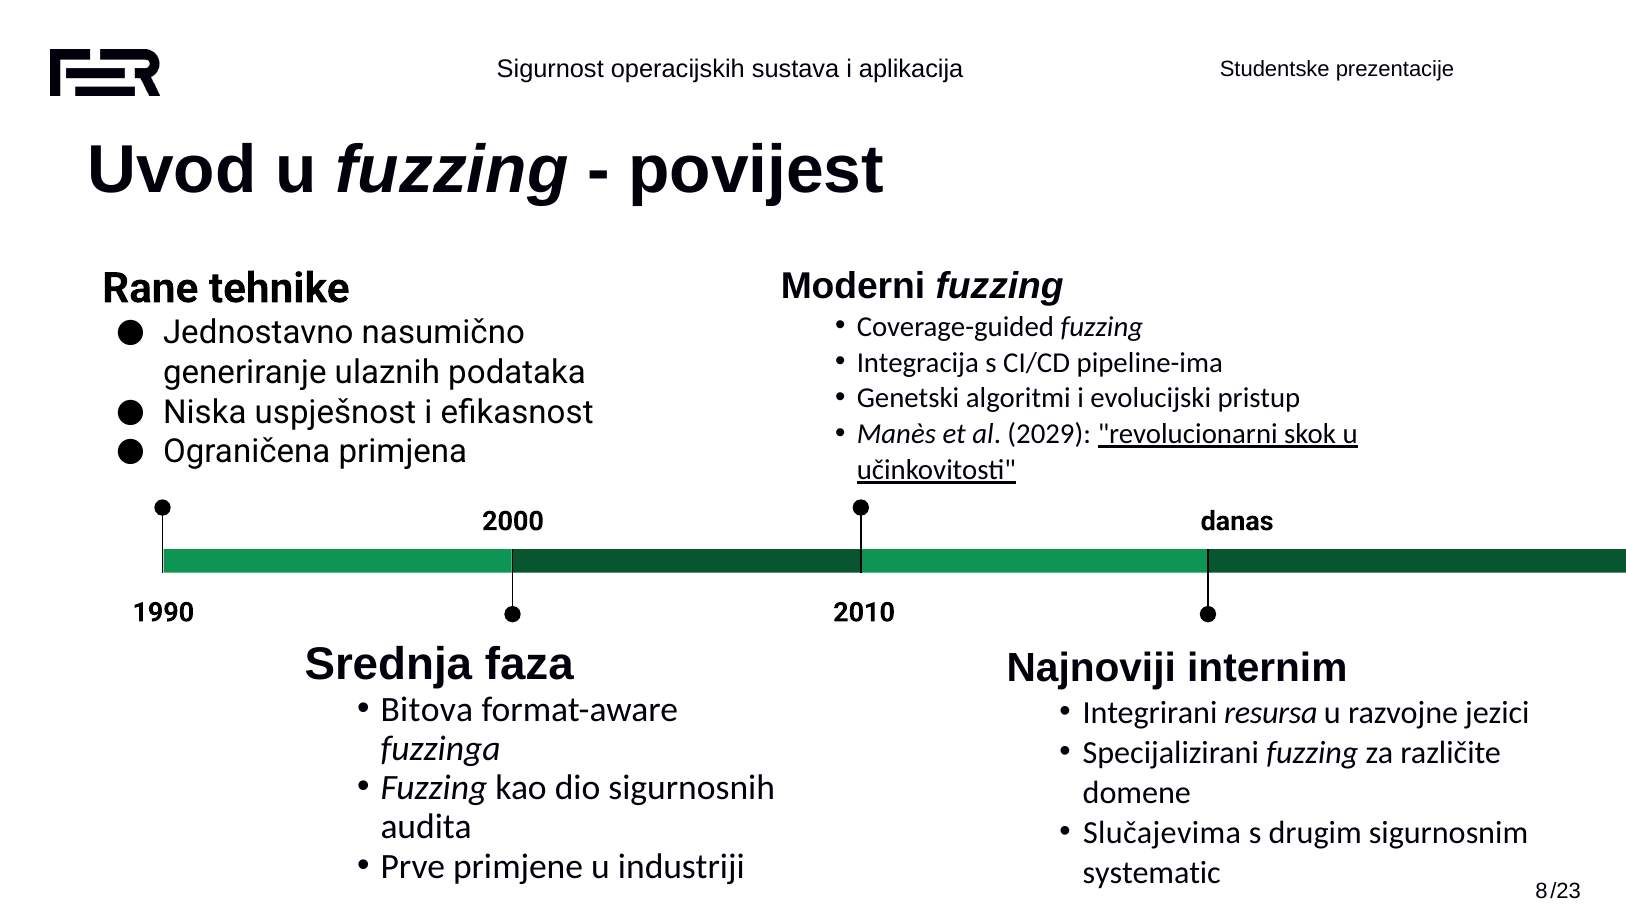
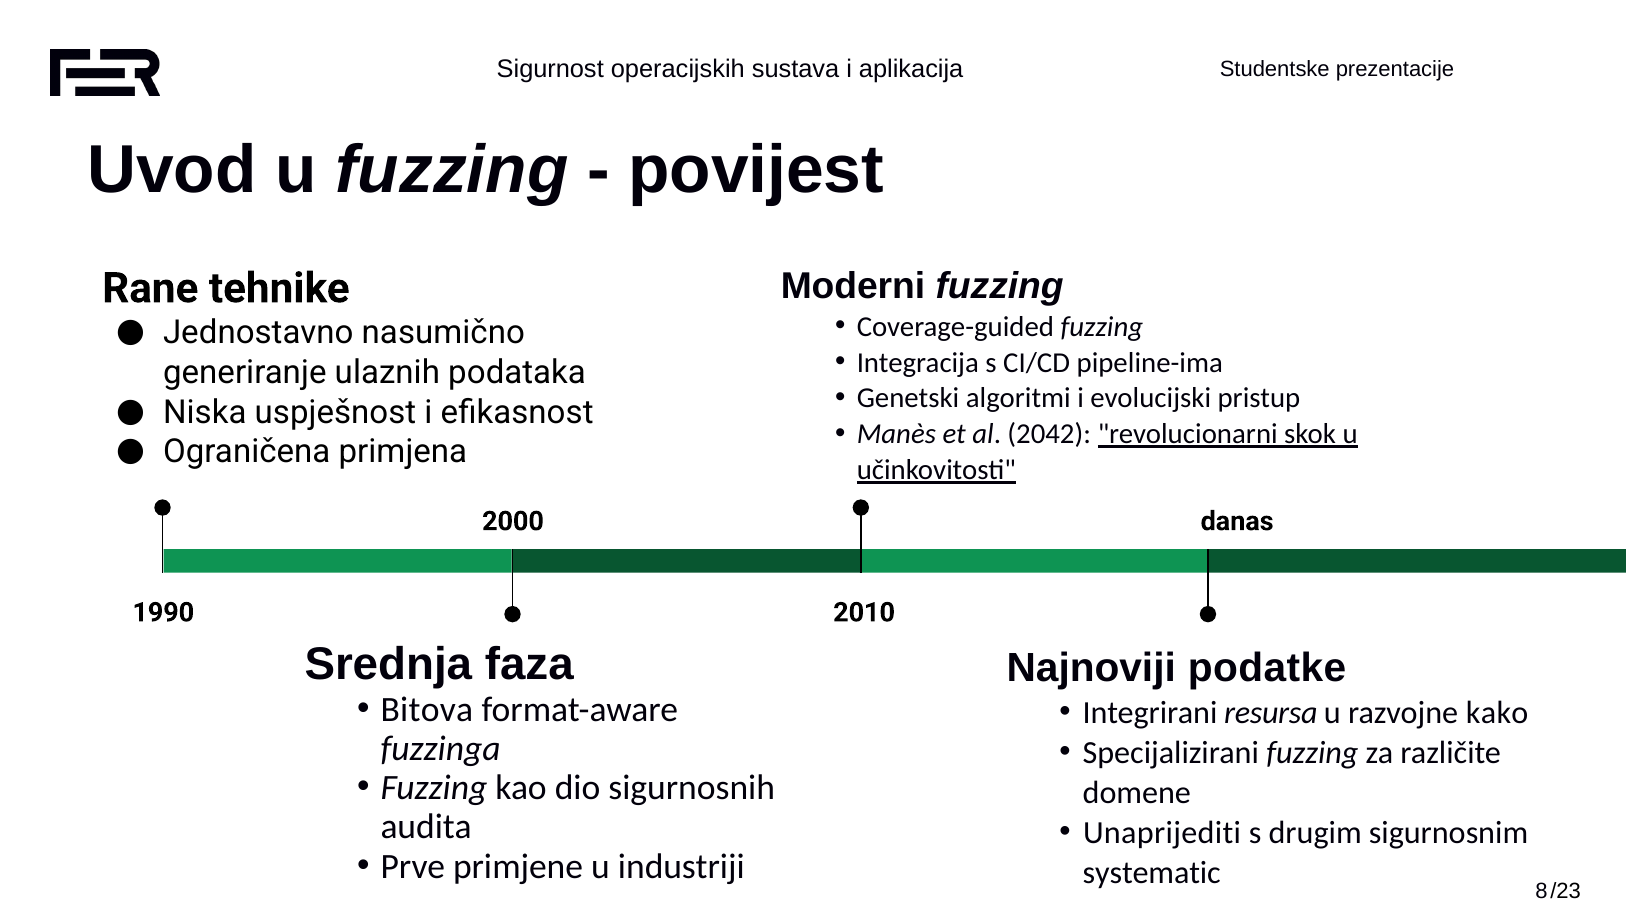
2029: 2029 -> 2042
internim: internim -> podatke
jezici: jezici -> kako
Slučajevima: Slučajevima -> Unaprijediti
